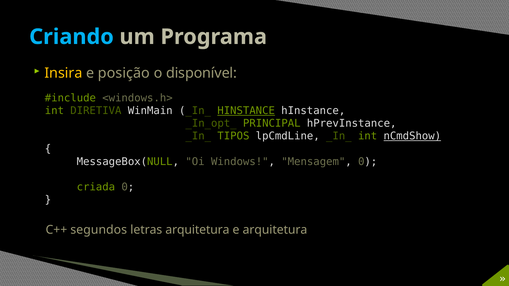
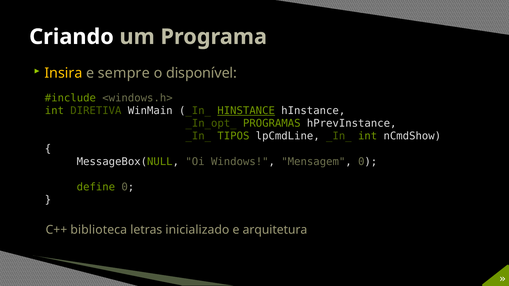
Criando colour: light blue -> white
posição: posição -> sempre
PRINCIPAL: PRINCIPAL -> PROGRAMAS
nCmdShow underline: present -> none
criada: criada -> define
segundos: segundos -> biblioteca
letras arquitetura: arquitetura -> inicializado
